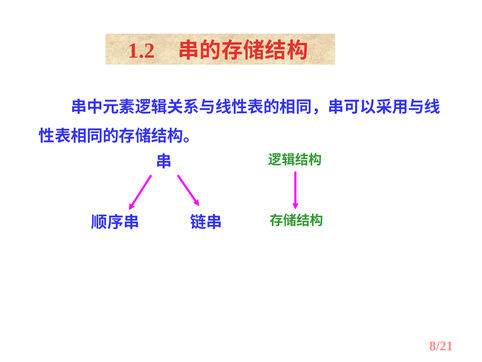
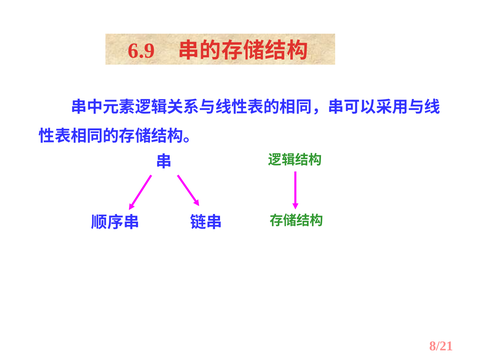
1.2: 1.2 -> 6.9
